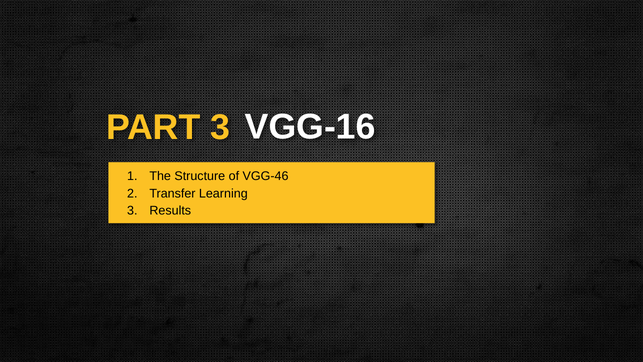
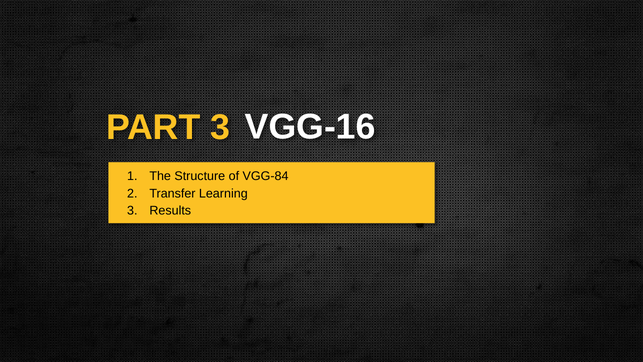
VGG-46: VGG-46 -> VGG-84
